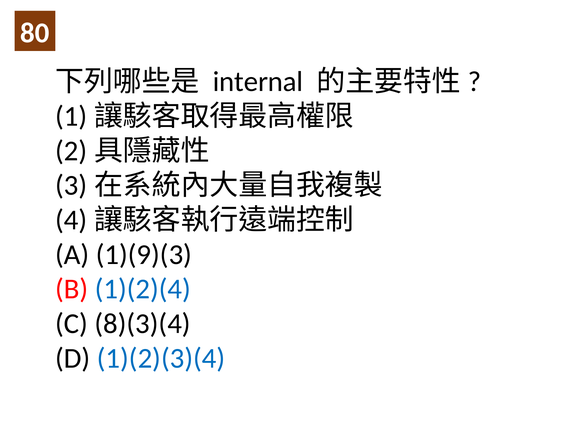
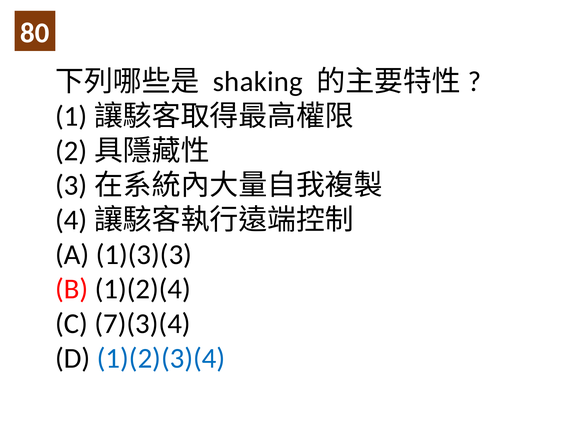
internal: internal -> shaking
1)(9)(3: 1)(9)(3 -> 1)(3)(3
1)(2)(4 colour: blue -> black
8)(3)(4: 8)(3)(4 -> 7)(3)(4
